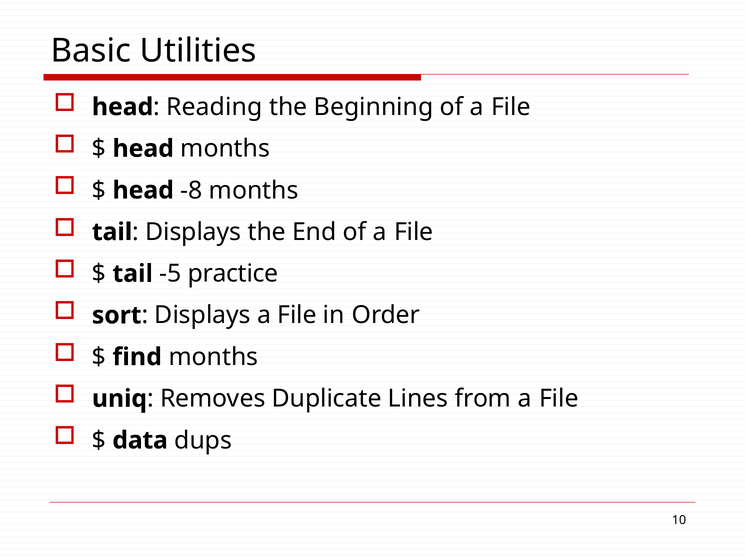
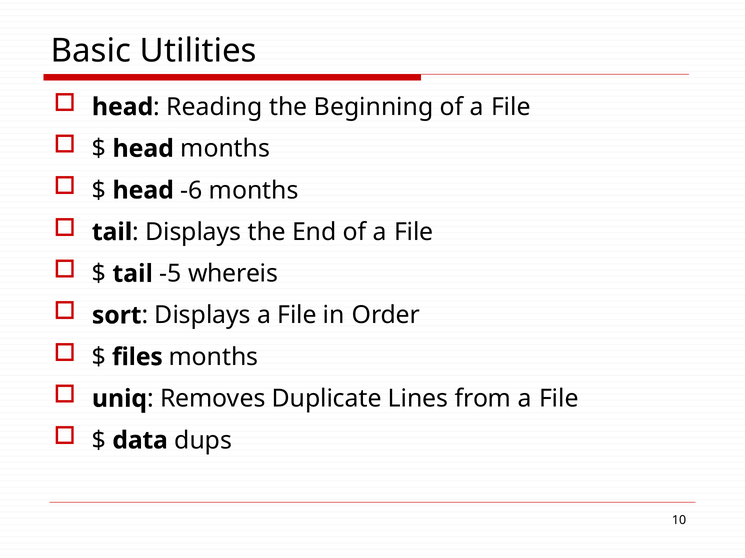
-8: -8 -> -6
practice: practice -> whereis
find: find -> files
